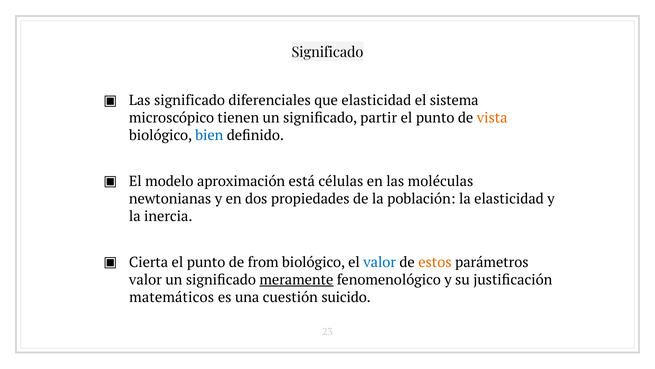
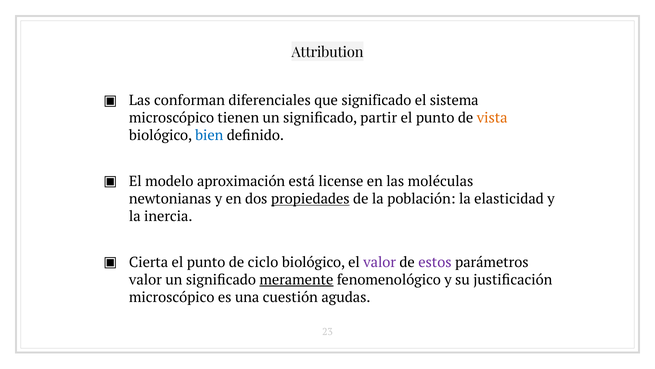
Significado at (327, 53): Significado -> Attribution
Las significado: significado -> conforman
que elasticidad: elasticidad -> significado
células: células -> license
propiedades underline: none -> present
from: from -> ciclo
valor at (380, 262) colour: blue -> purple
estos colour: orange -> purple
matemáticos at (172, 297): matemáticos -> microscópico
suicido: suicido -> agudas
